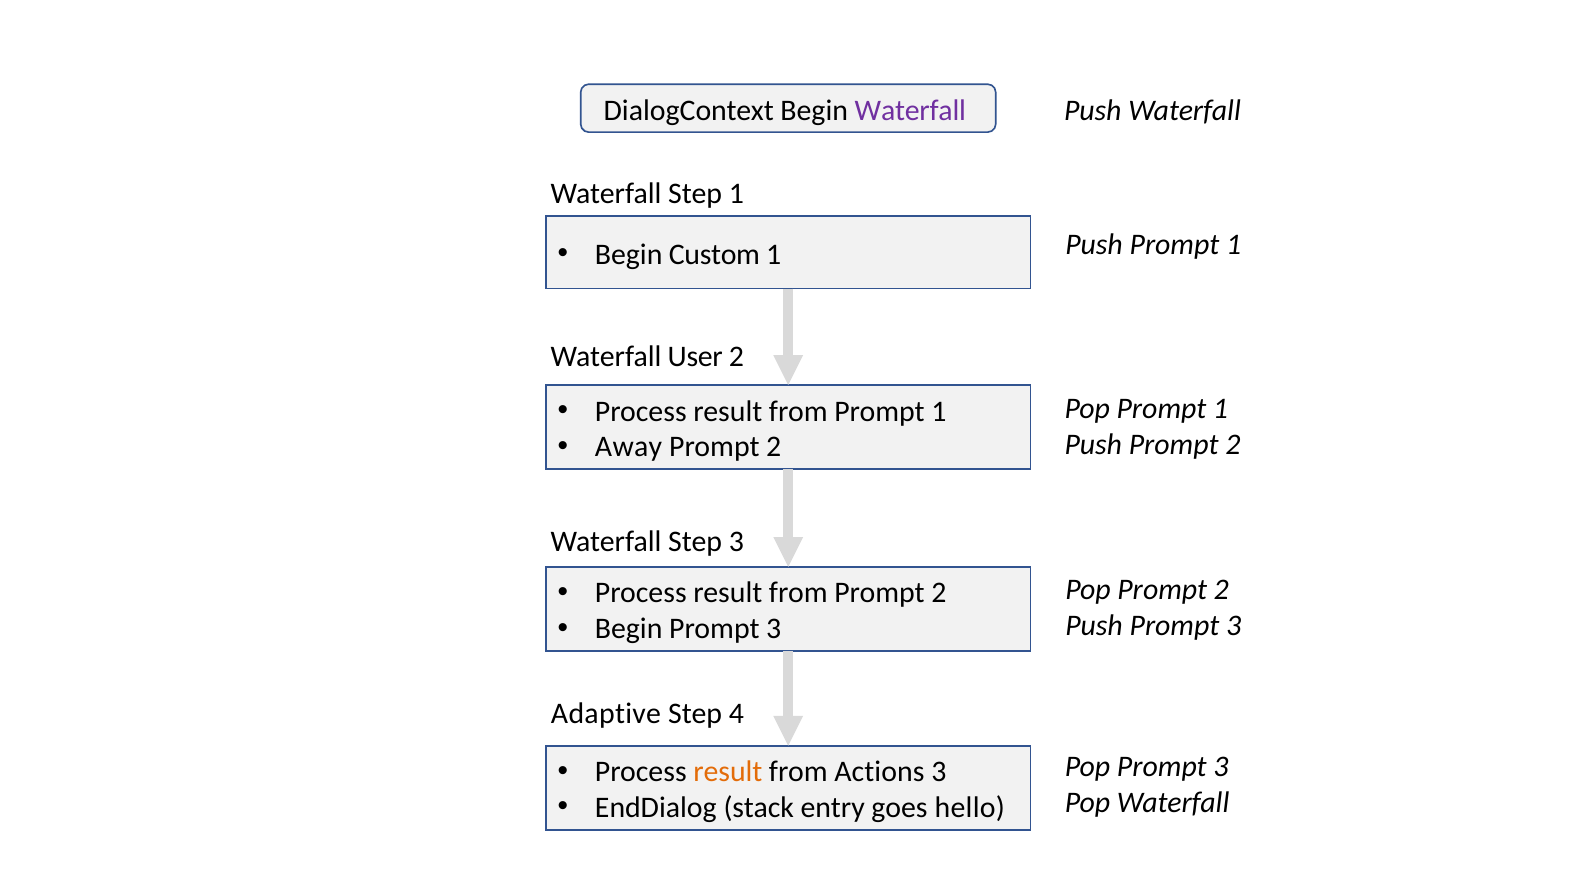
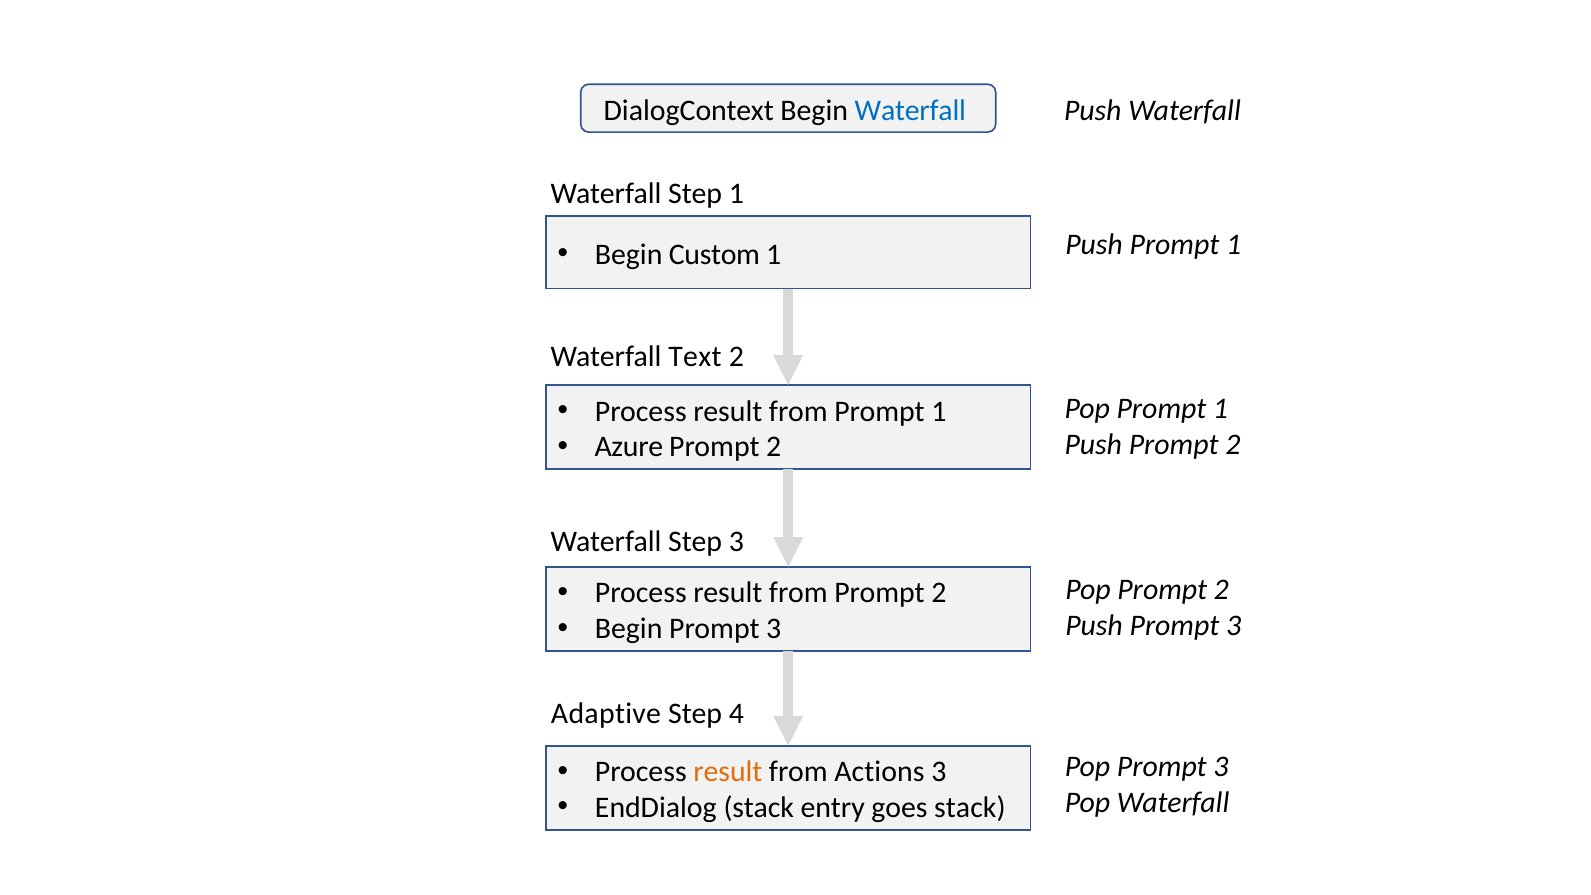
Waterfall at (910, 110) colour: purple -> blue
User: User -> Text
Away: Away -> Azure
goes hello: hello -> stack
